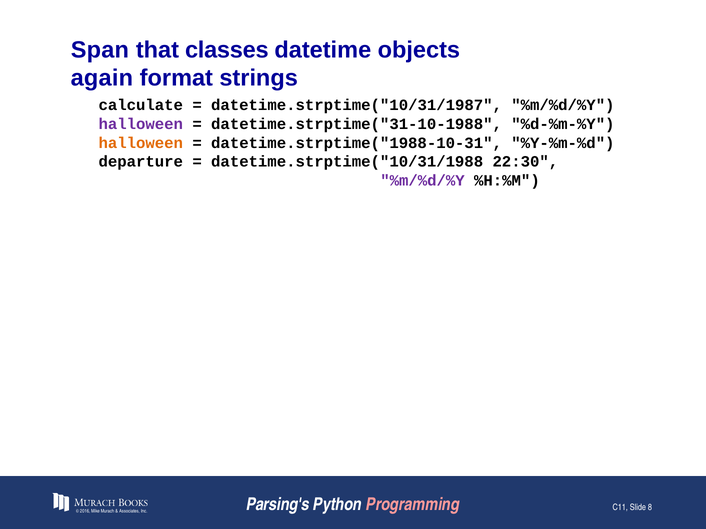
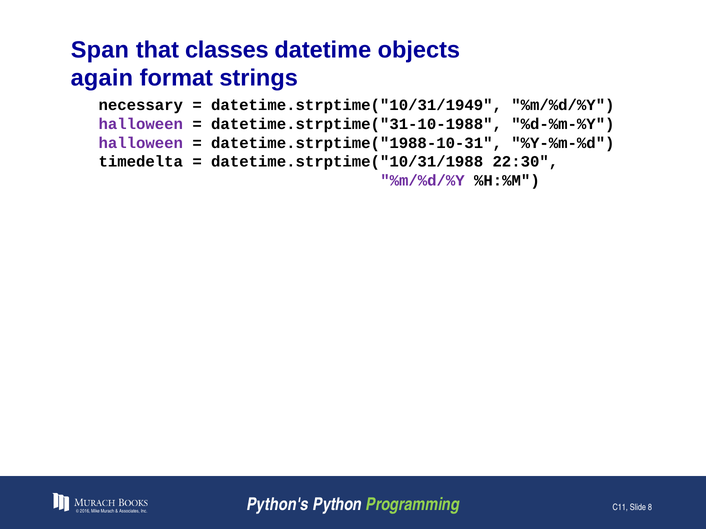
calculate: calculate -> necessary
datetime.strptime("10/31/1987: datetime.strptime("10/31/1987 -> datetime.strptime("10/31/1949
halloween at (141, 143) colour: orange -> purple
departure: departure -> timedelta
Parsing's: Parsing's -> Python's
Programming colour: pink -> light green
